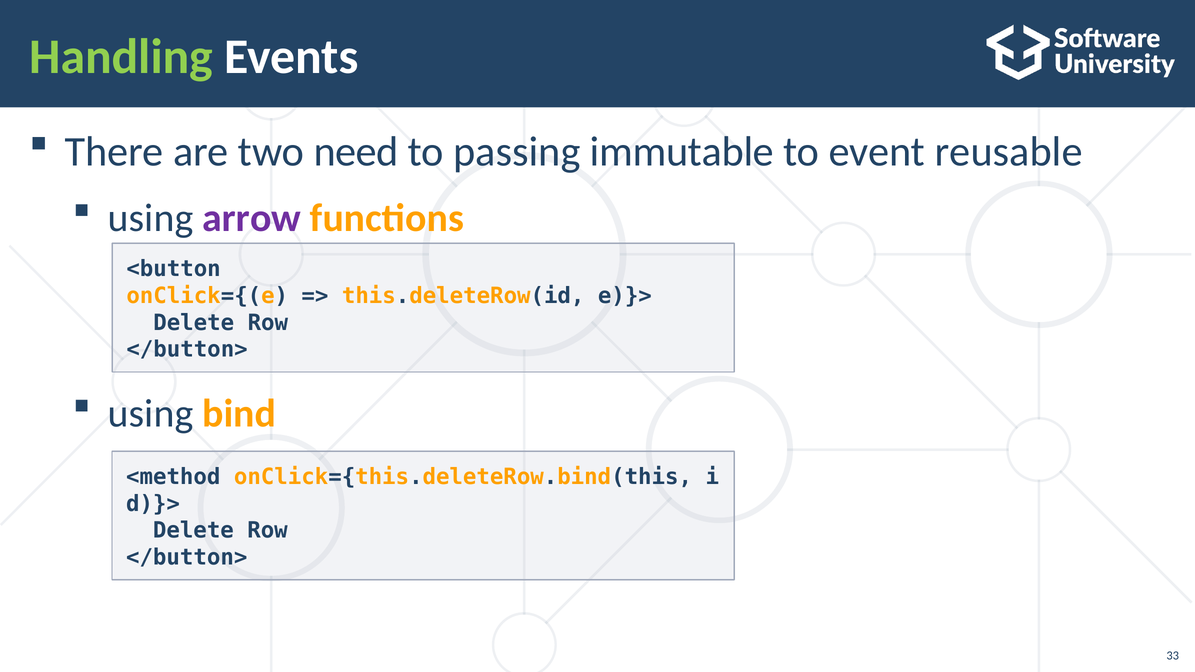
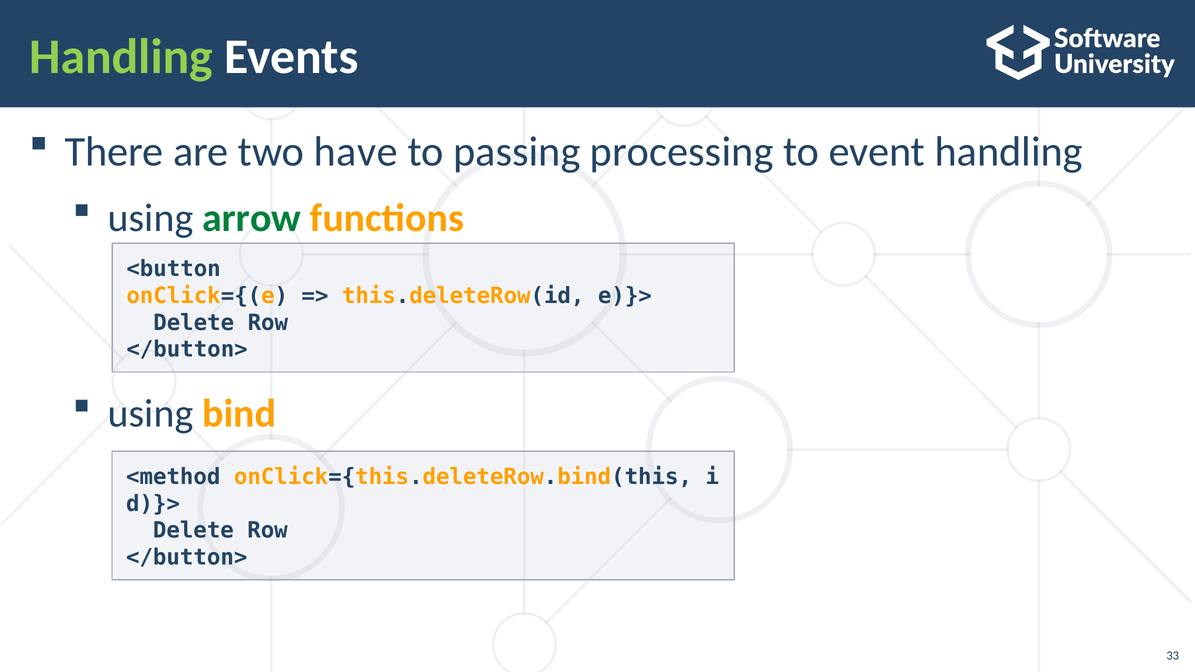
need: need -> have
immutable: immutable -> processing
event reusable: reusable -> handling
arrow colour: purple -> green
